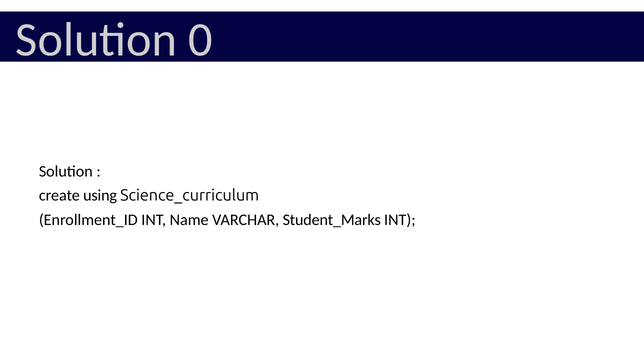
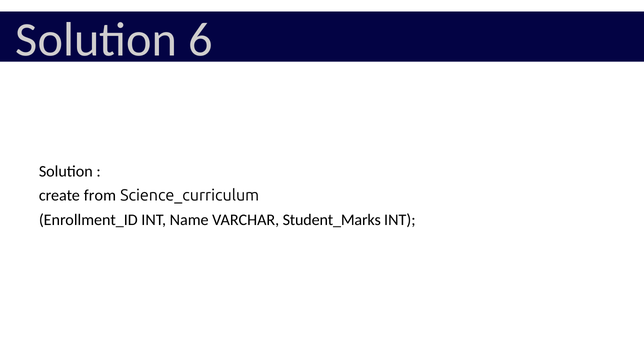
0: 0 -> 6
using: using -> from
